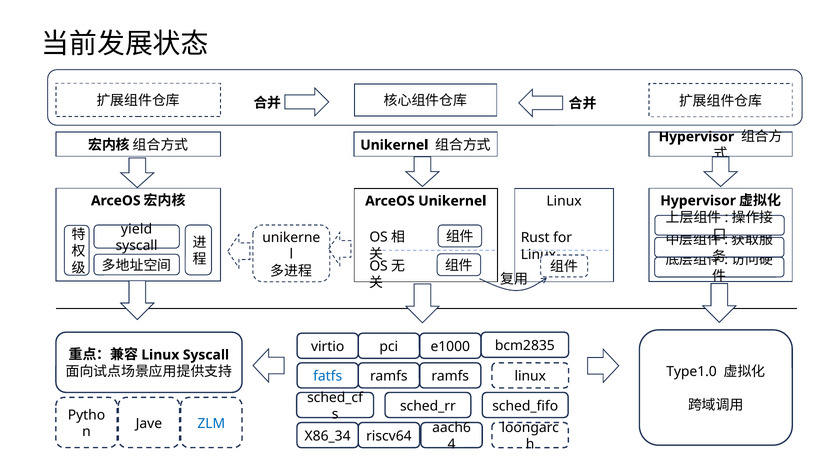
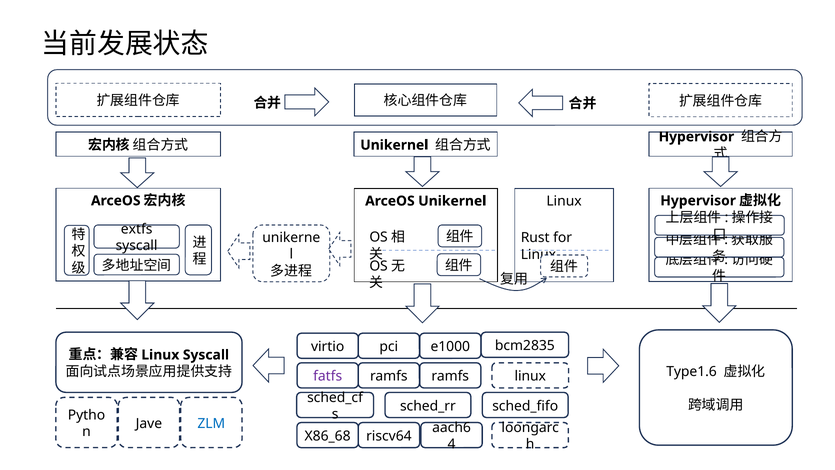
yield: yield -> extfs
Type1.0: Type1.0 -> Type1.6
fatfs colour: blue -> purple
X86_34: X86_34 -> X86_68
